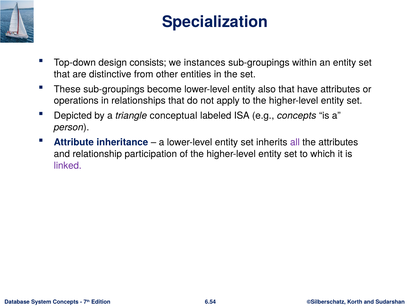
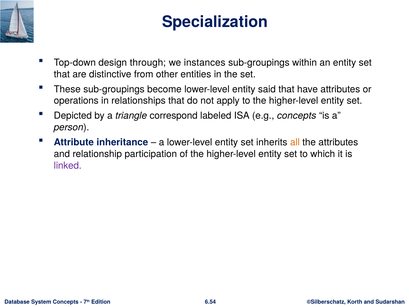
consists: consists -> through
also: also -> said
conceptual: conceptual -> correspond
all colour: purple -> orange
